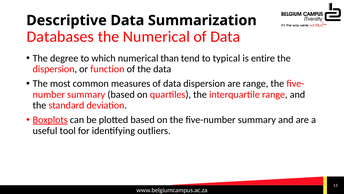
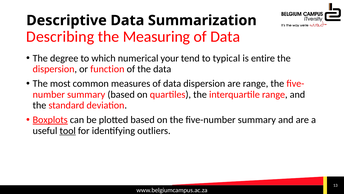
Databases: Databases -> Describing
the Numerical: Numerical -> Measuring
than: than -> your
tool underline: none -> present
